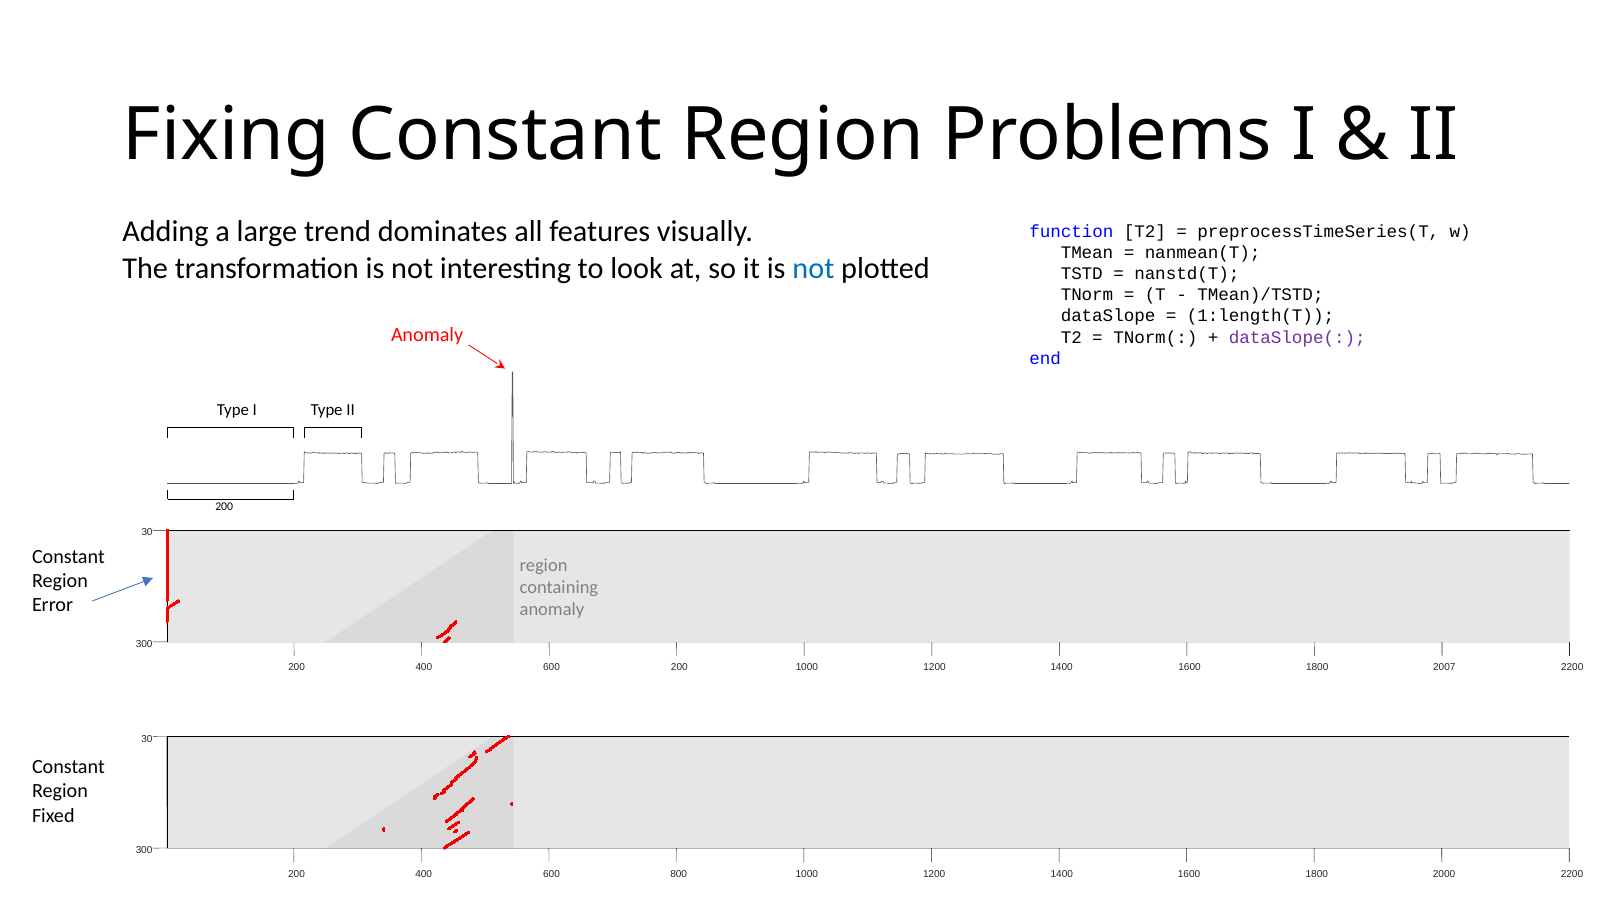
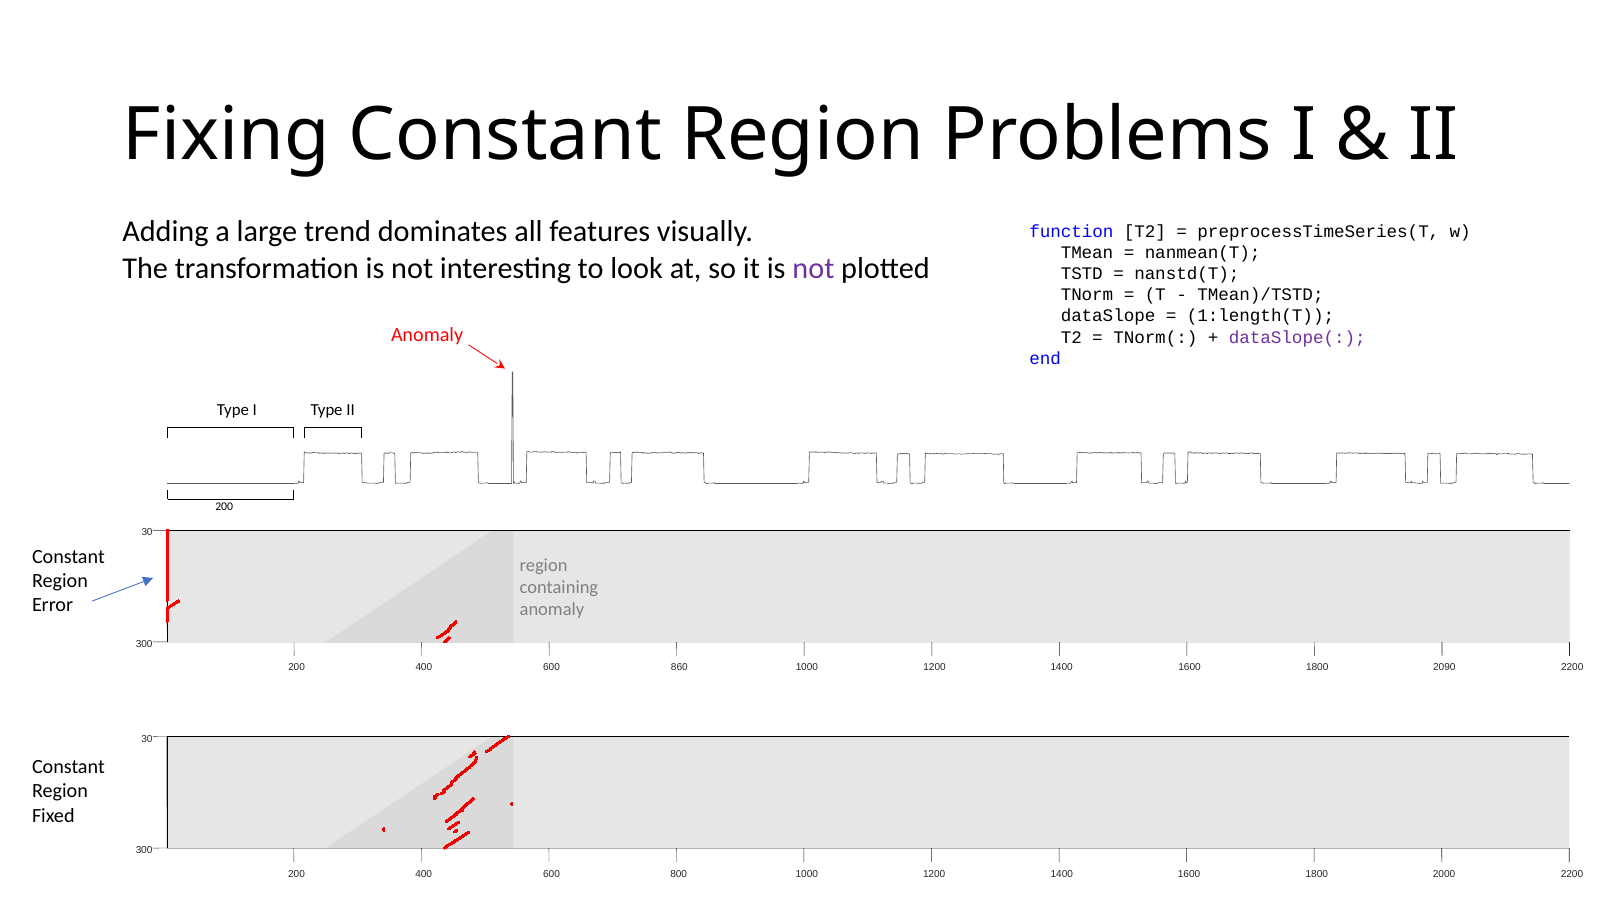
not at (813, 268) colour: blue -> purple
600 200: 200 -> 860
2007: 2007 -> 2090
